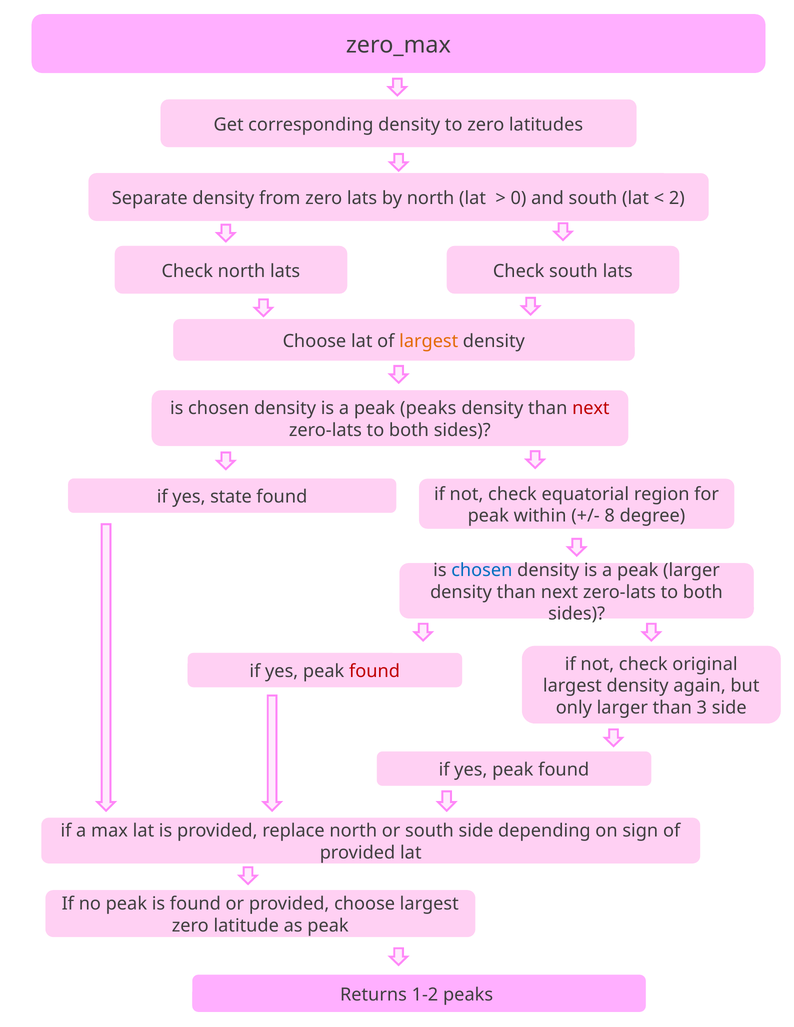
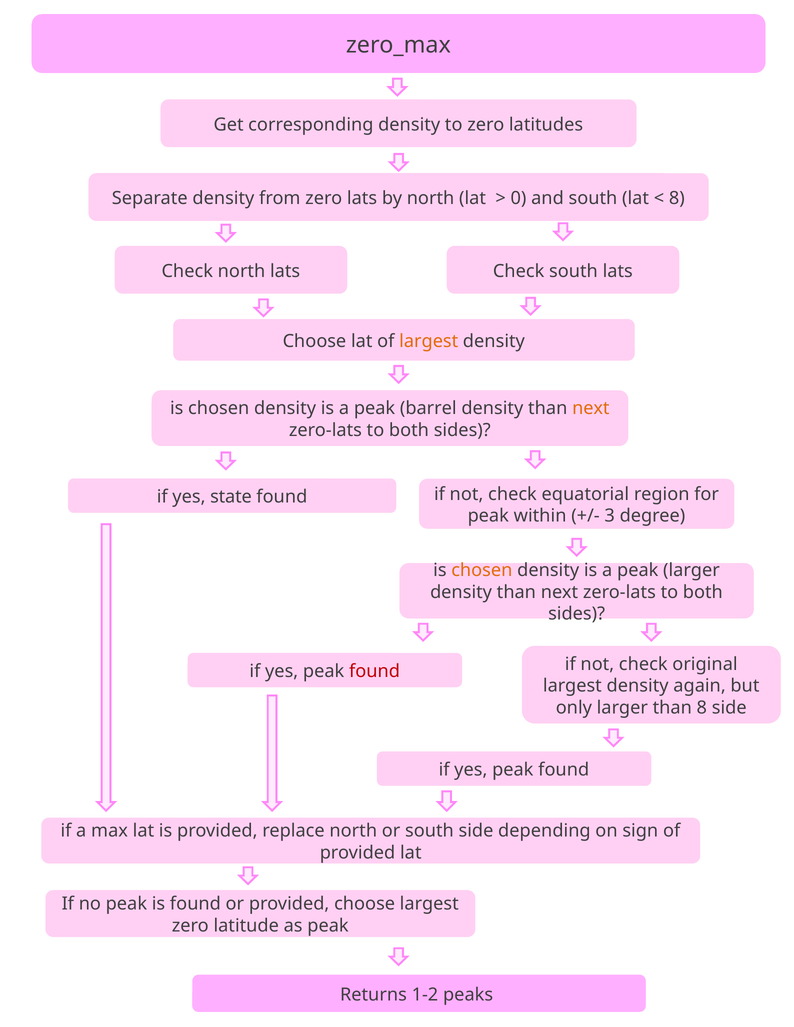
2 at (677, 198): 2 -> 8
peak peaks: peaks -> barrel
next at (591, 409) colour: red -> orange
8: 8 -> 3
chosen at (482, 571) colour: blue -> orange
than 3: 3 -> 8
